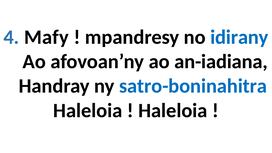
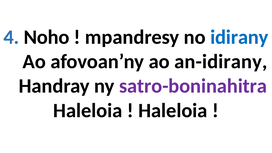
Mafy: Mafy -> Noho
an-iadiana: an-iadiana -> an-idirany
satro-boninahitra colour: blue -> purple
